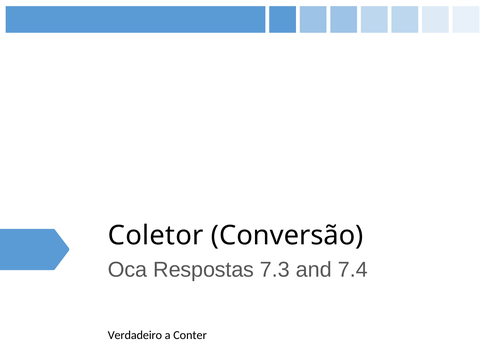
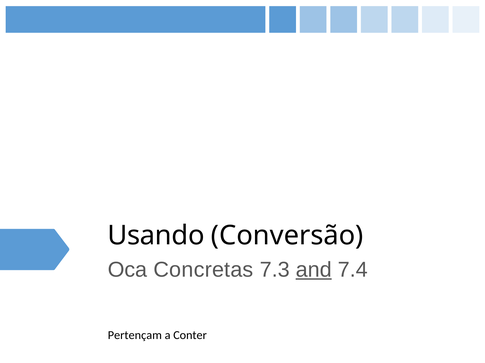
Coletor: Coletor -> Usando
Respostas: Respostas -> Concretas
and underline: none -> present
Verdadeiro: Verdadeiro -> Pertençam
